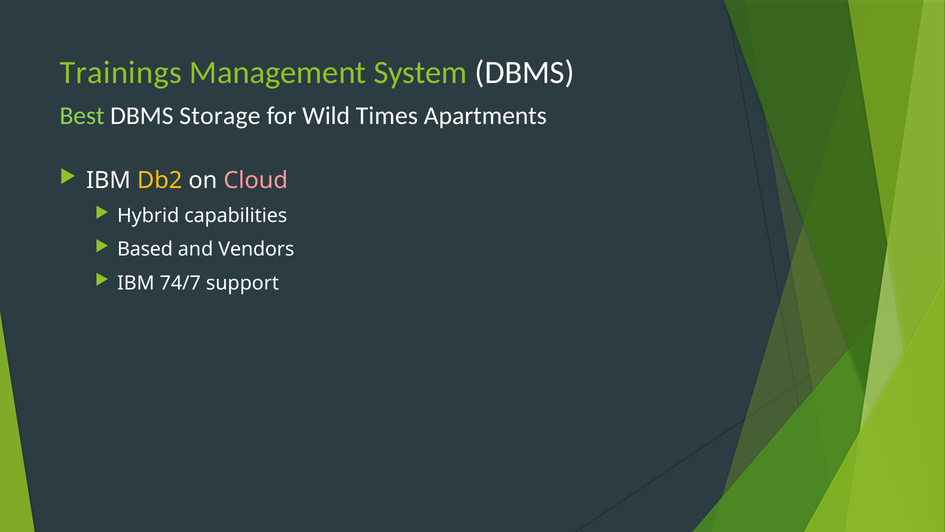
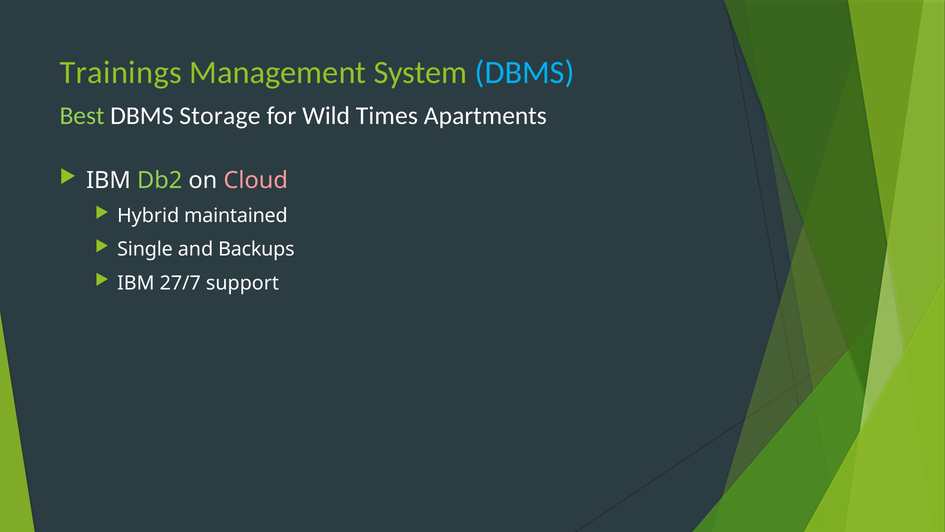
DBMS at (525, 73) colour: white -> light blue
Db2 colour: yellow -> light green
capabilities: capabilities -> maintained
Based: Based -> Single
Vendors: Vendors -> Backups
74/7: 74/7 -> 27/7
